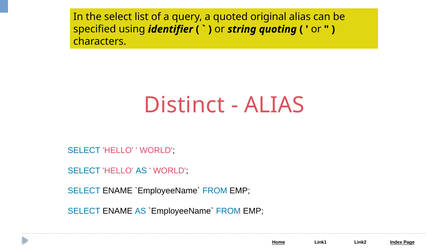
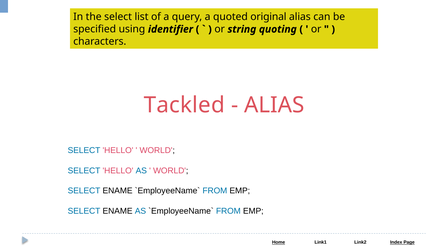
Distinct: Distinct -> Tackled
